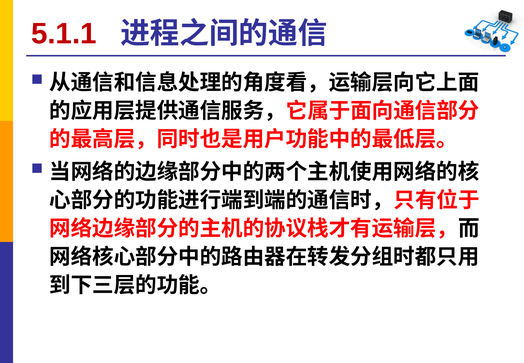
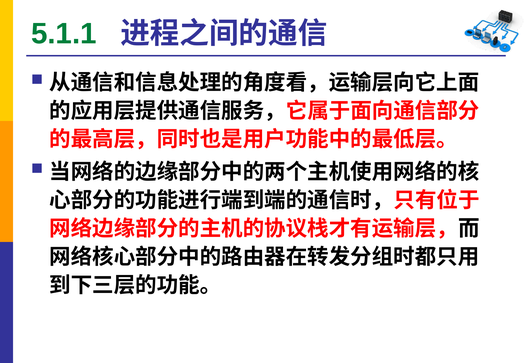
5.1.1 colour: red -> green
